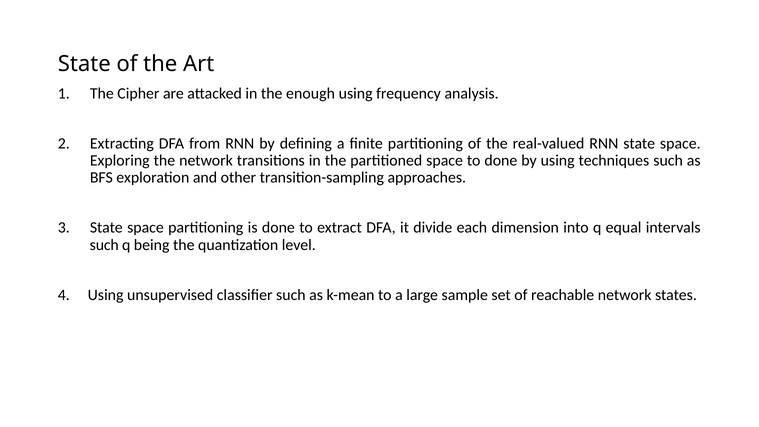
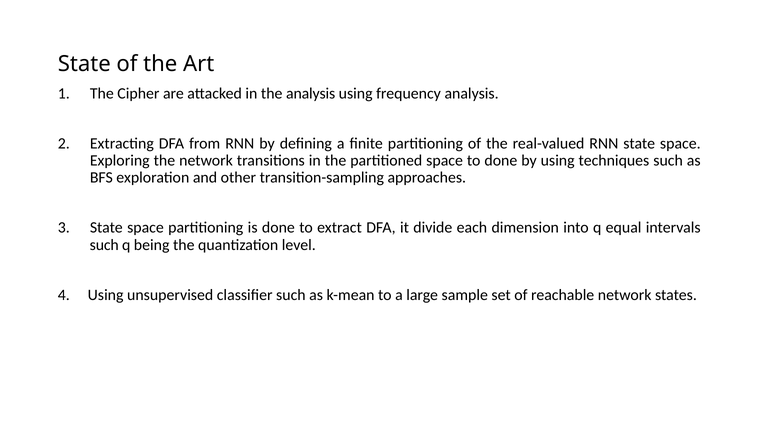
the enough: enough -> analysis
